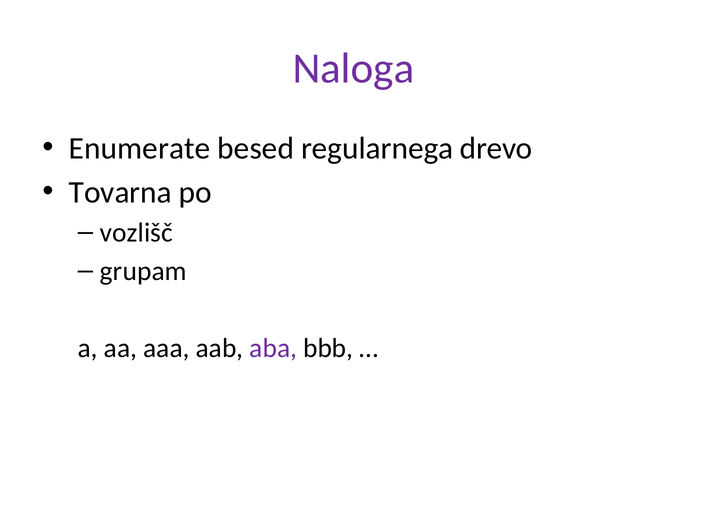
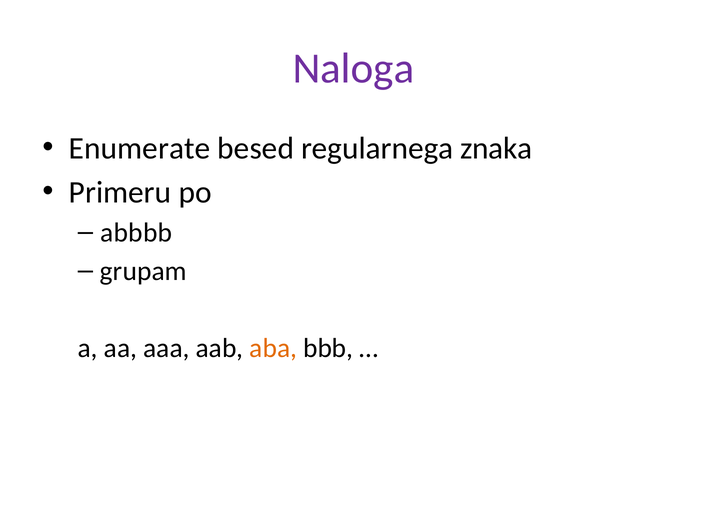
drevo: drevo -> znaka
Tovarna: Tovarna -> Primeru
vozlišč: vozlišč -> abbbb
aba colour: purple -> orange
